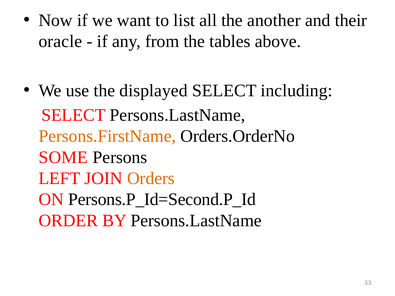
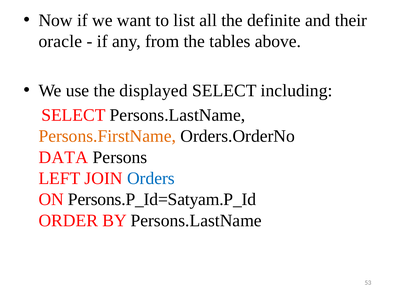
another: another -> definite
SOME: SOME -> DATA
Orders colour: orange -> blue
Persons.P_Id=Second.P_Id: Persons.P_Id=Second.P_Id -> Persons.P_Id=Satyam.P_Id
